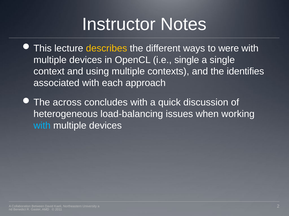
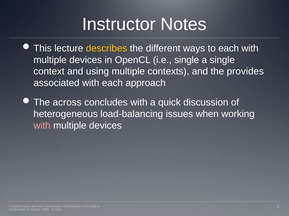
to were: were -> each
identifies: identifies -> provides
with at (42, 126) colour: light blue -> pink
